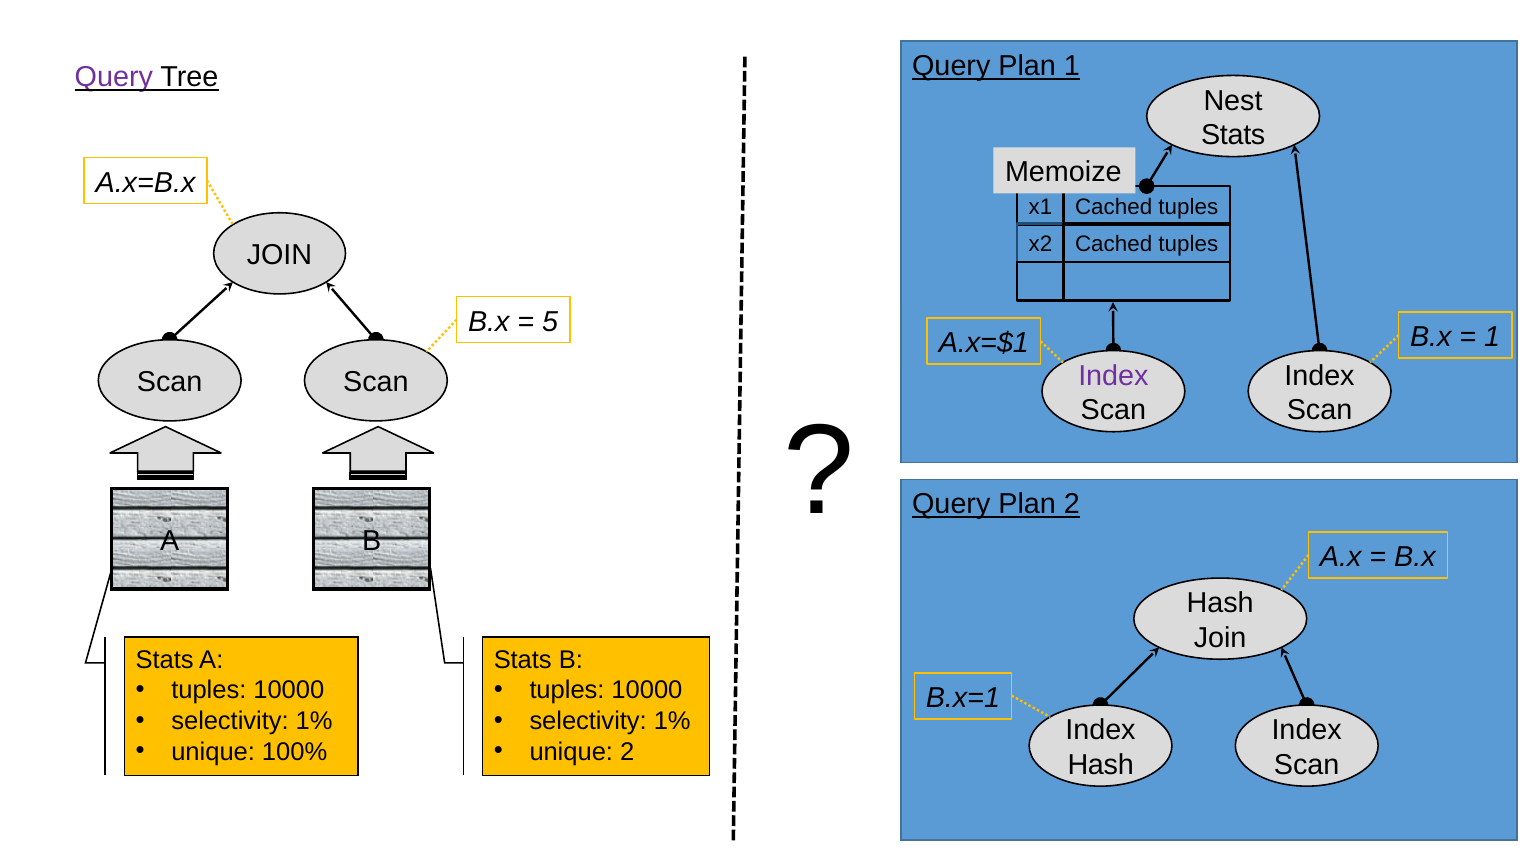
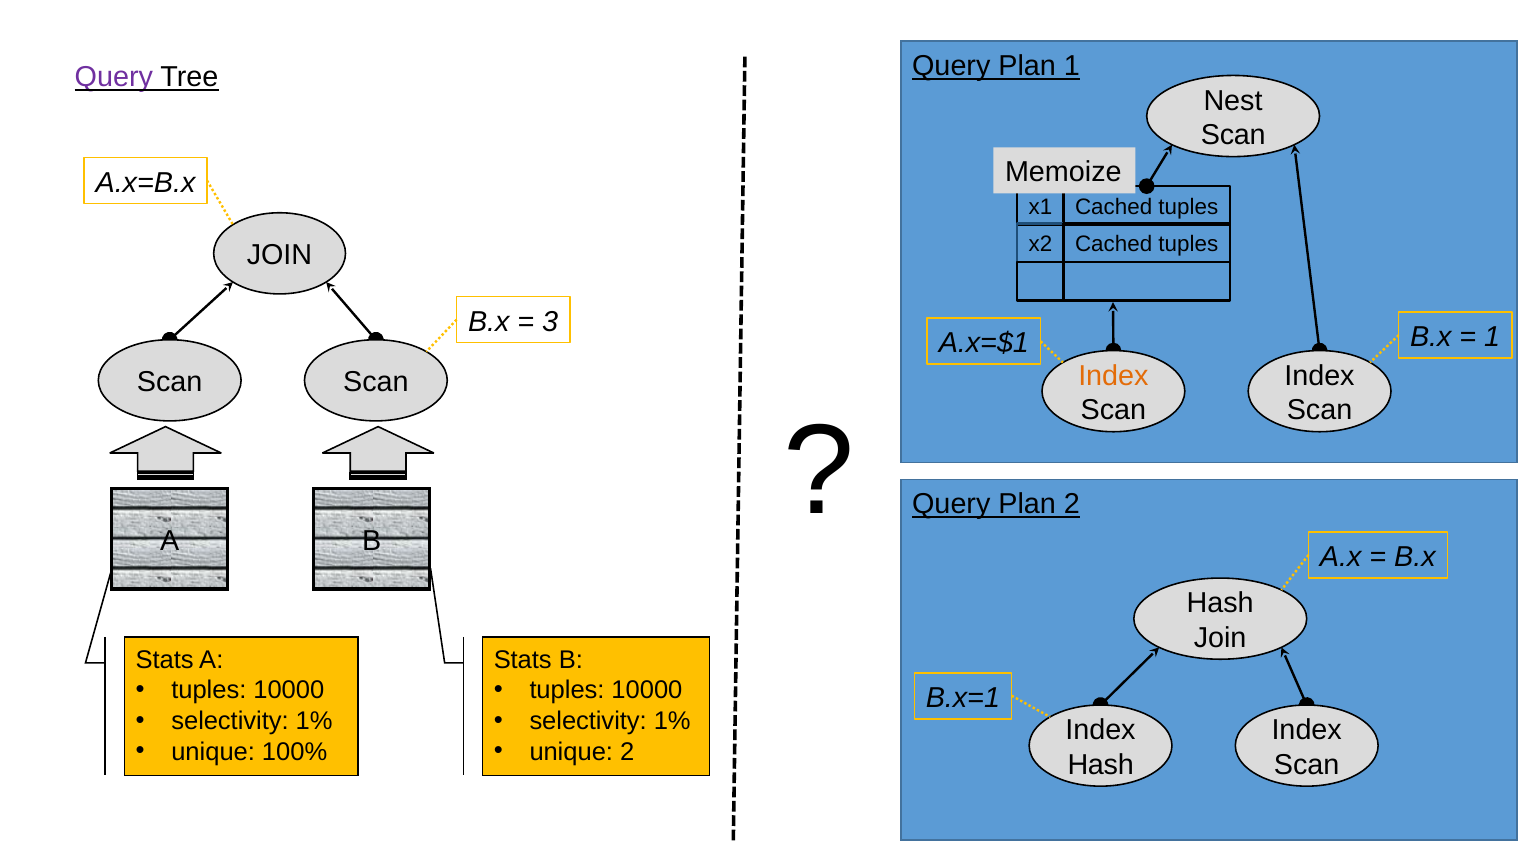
Stats at (1233, 135): Stats -> Scan
5: 5 -> 3
Index at (1113, 376) colour: purple -> orange
